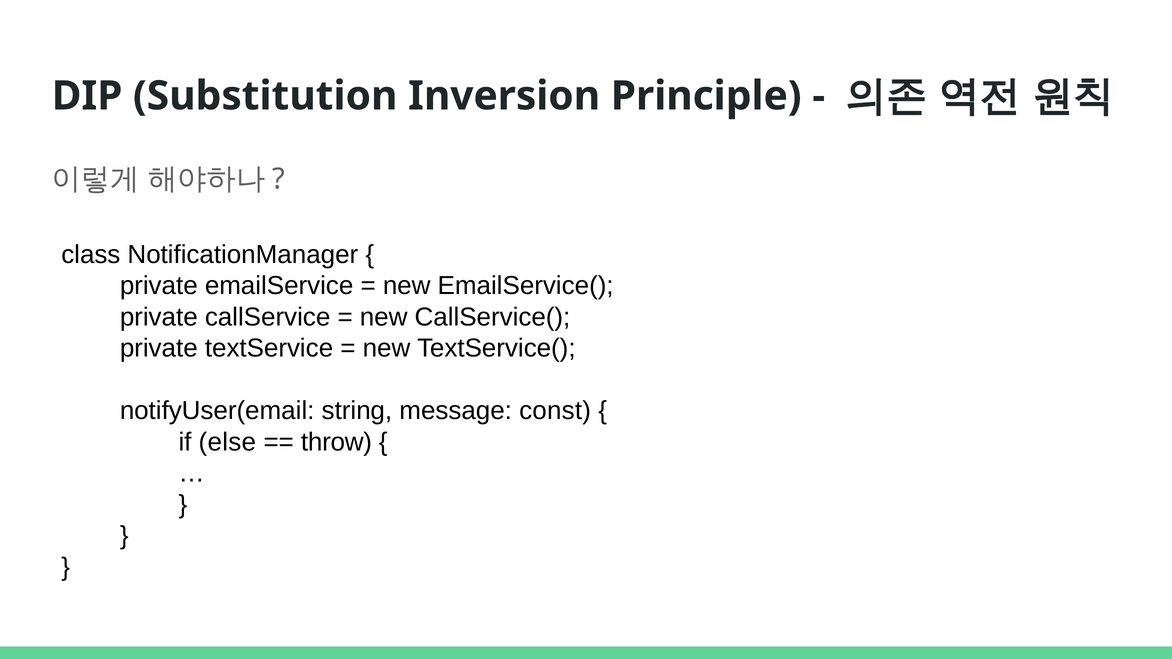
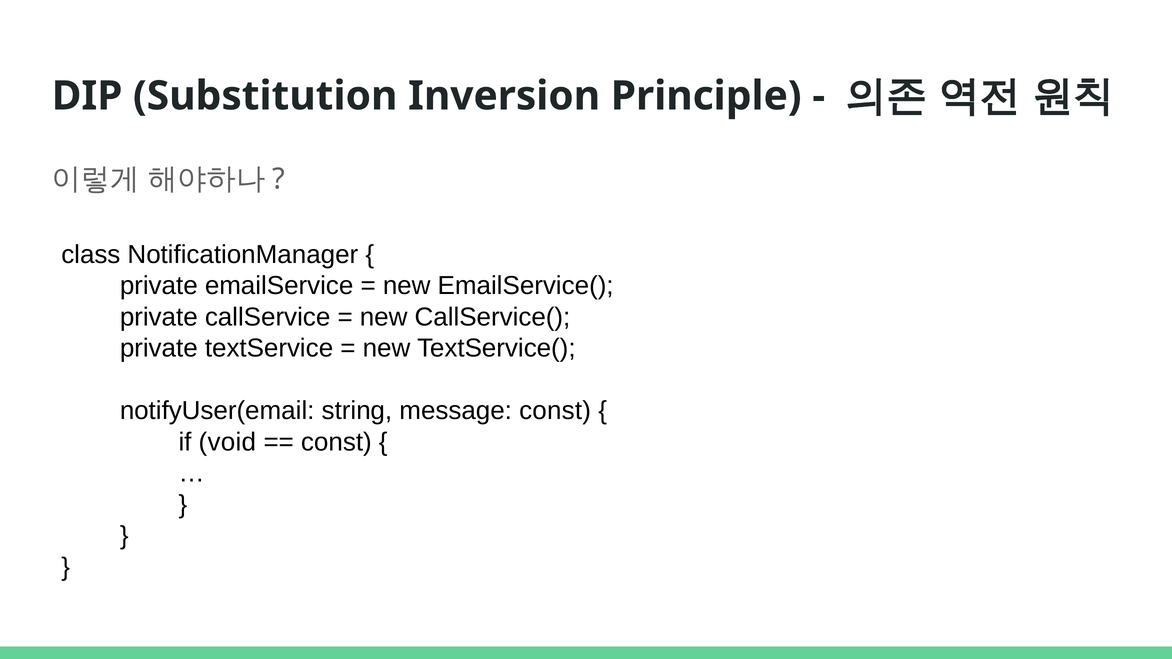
else: else -> void
throw at (336, 442): throw -> const
